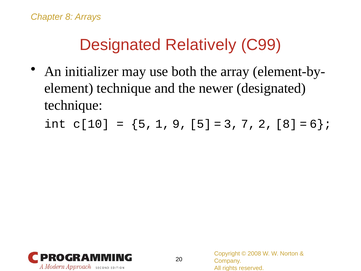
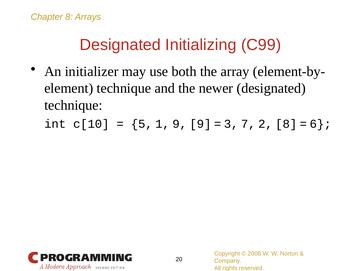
Relatively: Relatively -> Initializing
9 5: 5 -> 9
